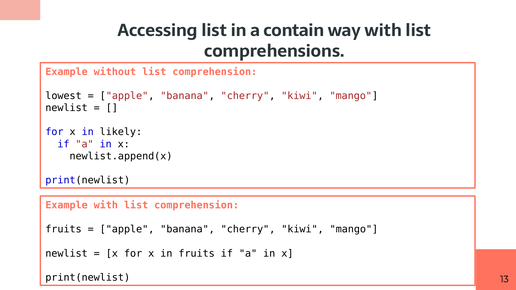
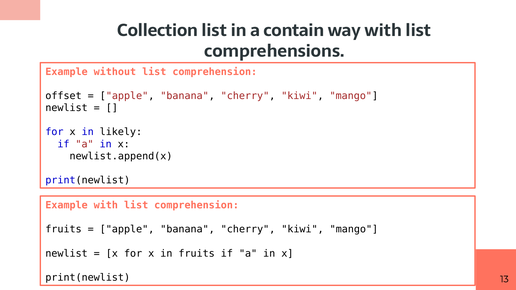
Accessing: Accessing -> Collection
lowest: lowest -> offset
